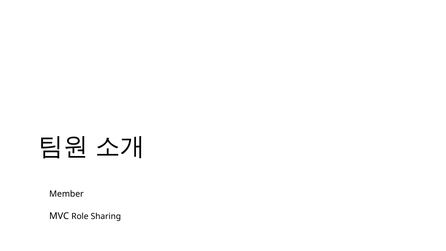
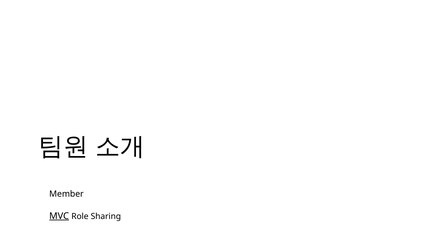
MVC underline: none -> present
